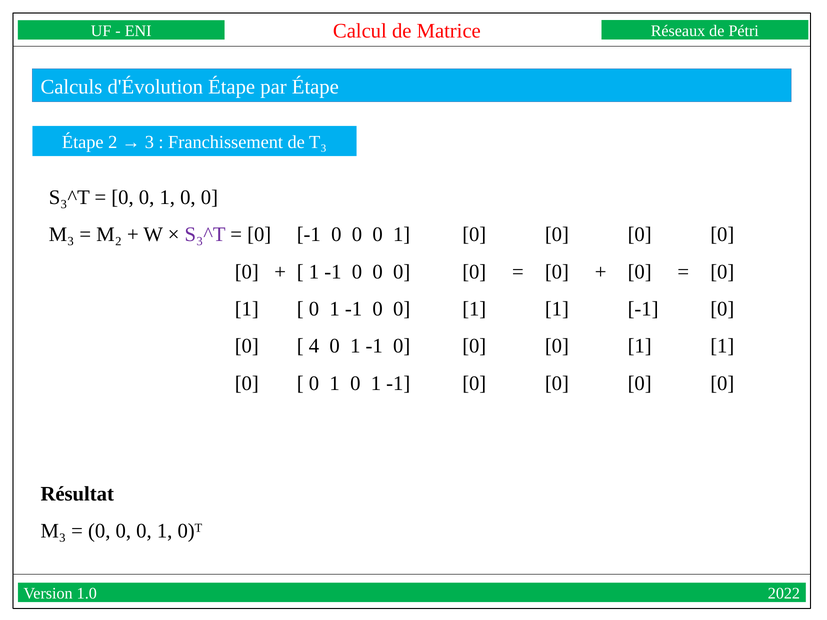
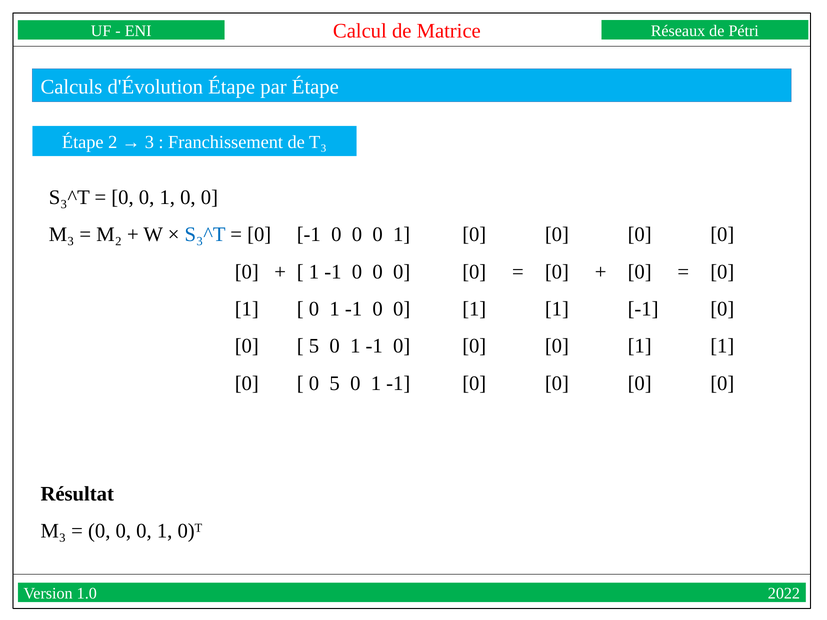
S₃^T at (205, 235) colour: purple -> blue
4 at (314, 346): 4 -> 5
1 at (335, 383): 1 -> 5
